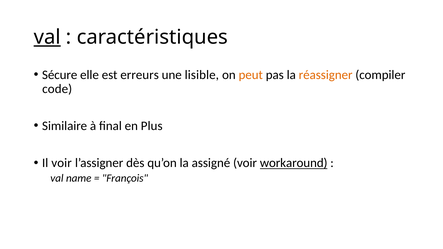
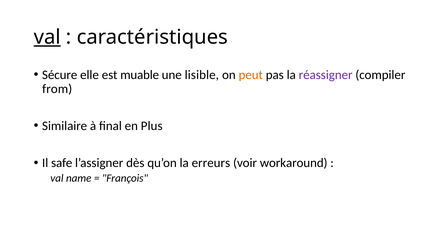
erreurs: erreurs -> muable
réassigner colour: orange -> purple
code: code -> from
Il voir: voir -> safe
assigné: assigné -> erreurs
workaround underline: present -> none
